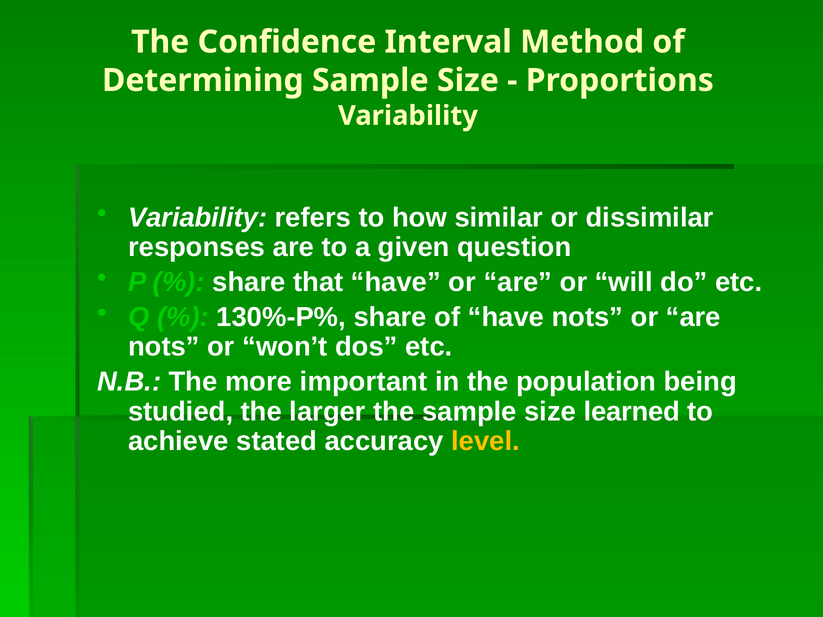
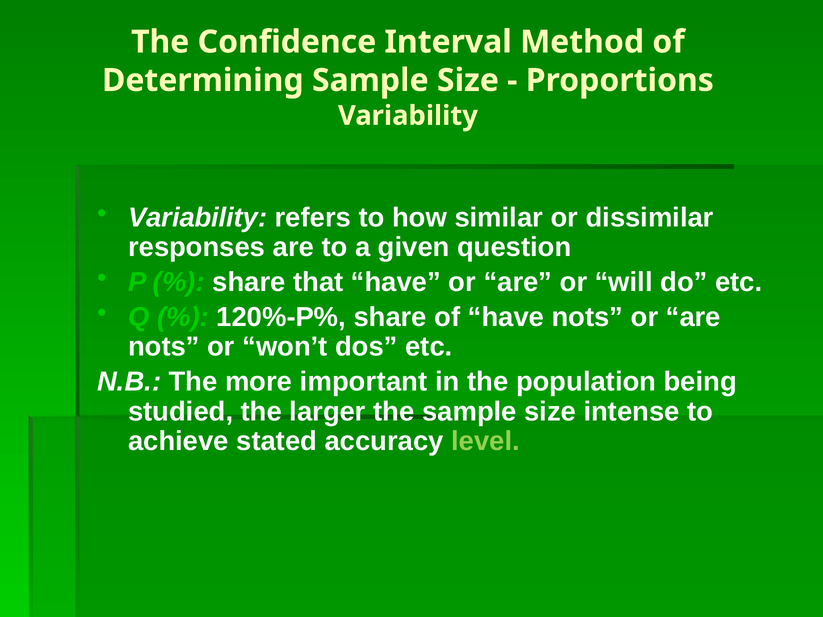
130%-P%: 130%-P% -> 120%-P%
learned: learned -> intense
level colour: yellow -> light green
